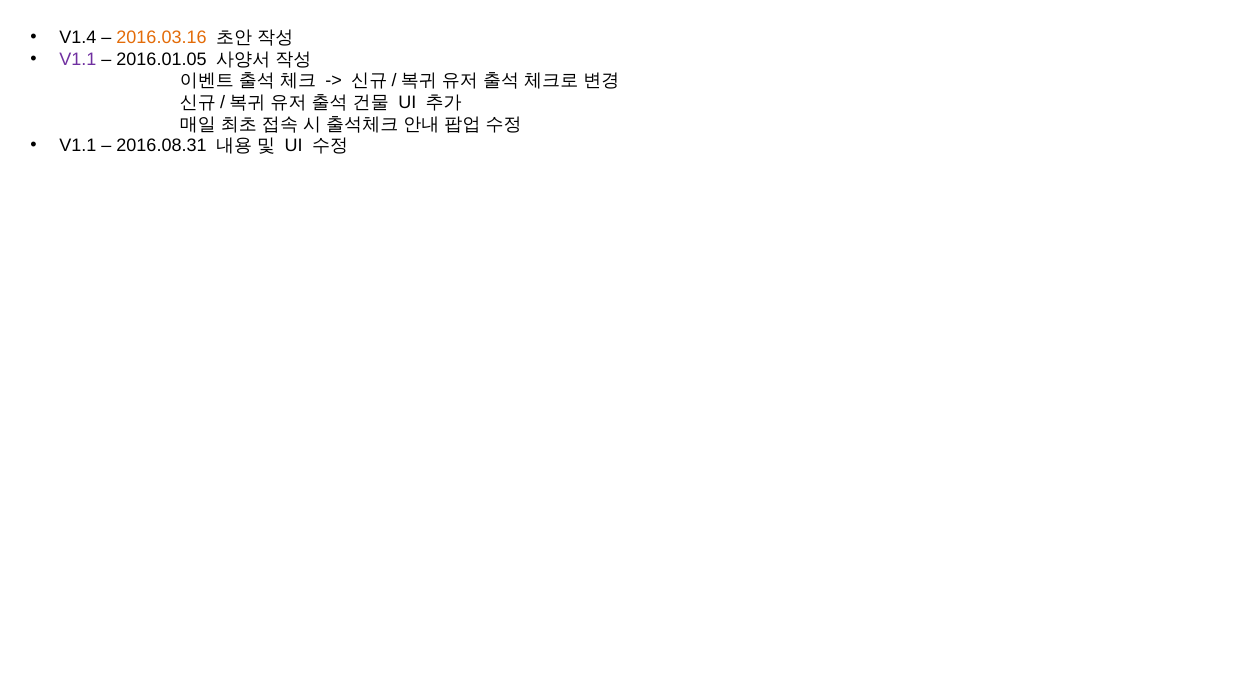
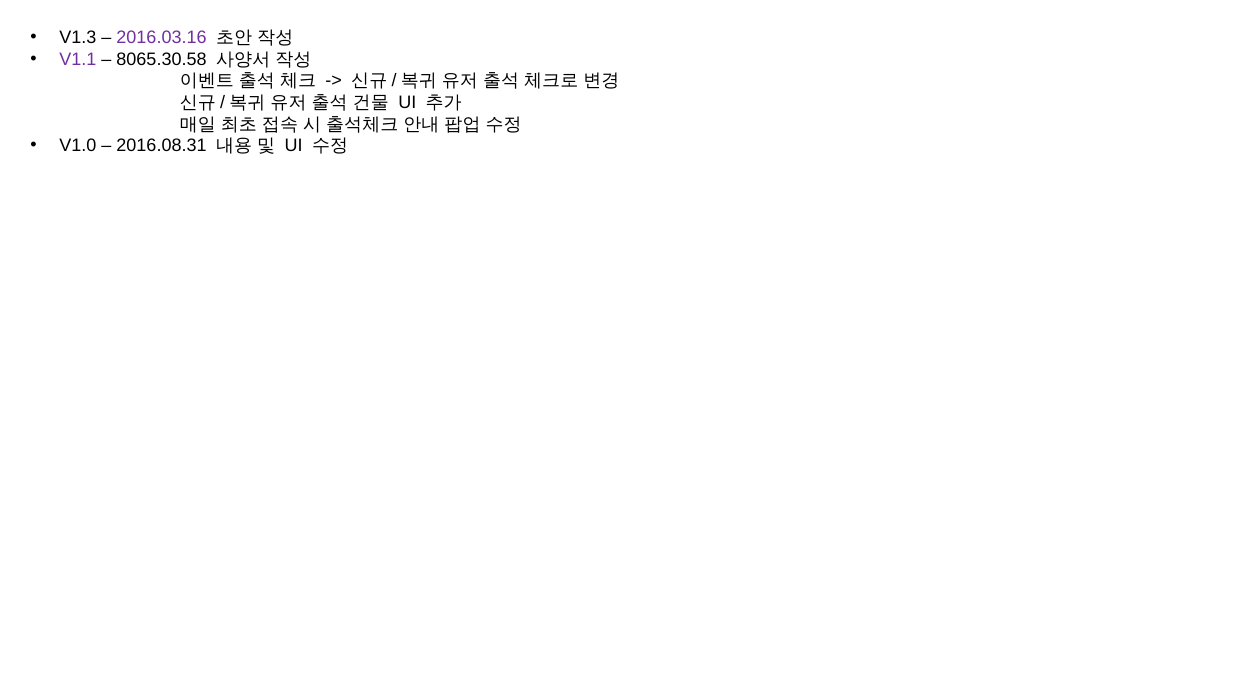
V1.4: V1.4 -> V1.3
2016.03.16 colour: orange -> purple
2016.01.05: 2016.01.05 -> 8065.30.58
V1.1 at (78, 146): V1.1 -> V1.0
